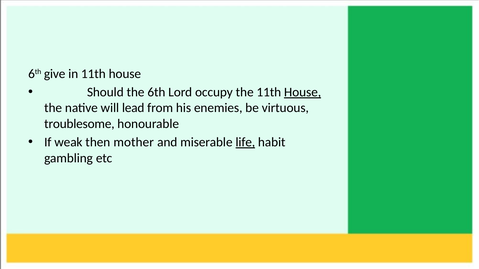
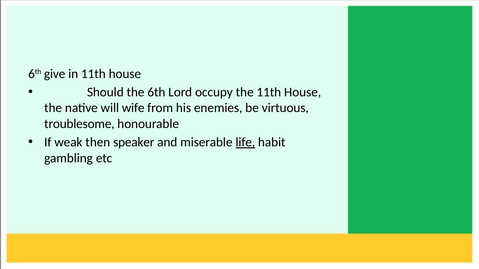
House at (303, 92) underline: present -> none
lead: lead -> wife
mother: mother -> speaker
